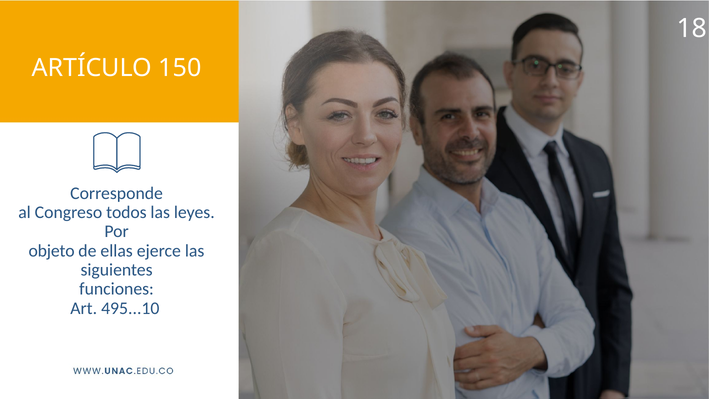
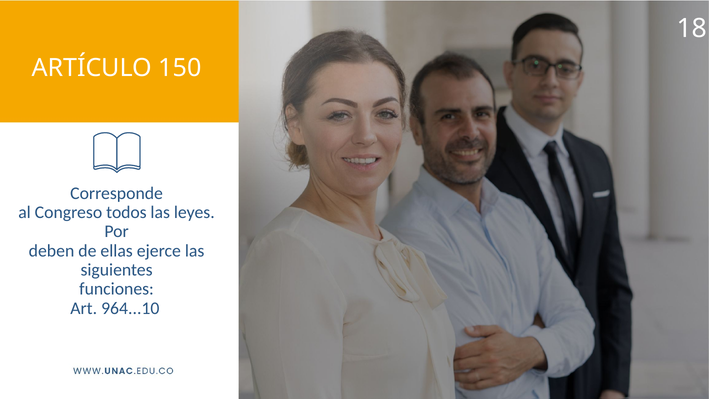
objeto: objeto -> deben
495...10: 495...10 -> 964...10
